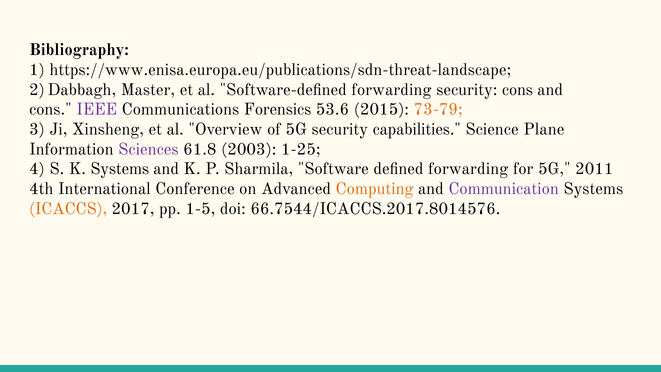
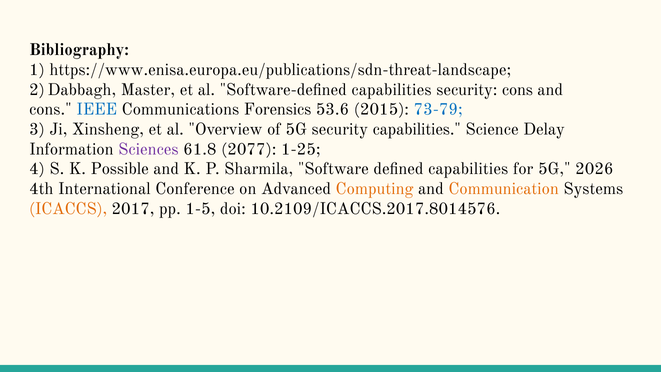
Software-defined forwarding: forwarding -> capabilities
IEEE colour: purple -> blue
73-79 colour: orange -> blue
Plane: Plane -> Delay
2003: 2003 -> 2077
K Systems: Systems -> Possible
defined forwarding: forwarding -> capabilities
2011: 2011 -> 2026
Communication colour: purple -> orange
66.7544/ICACCS.2017.8014576: 66.7544/ICACCS.2017.8014576 -> 10.2109/ICACCS.2017.8014576
